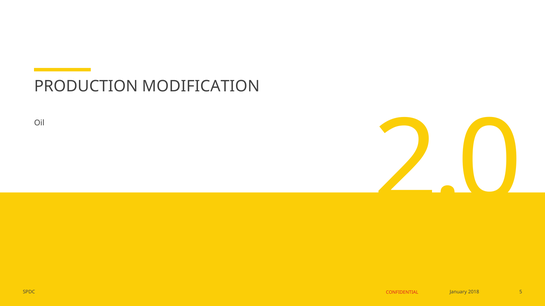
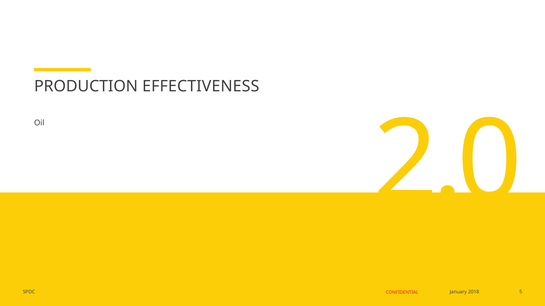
MODIFICATION: MODIFICATION -> EFFECTIVENESS
